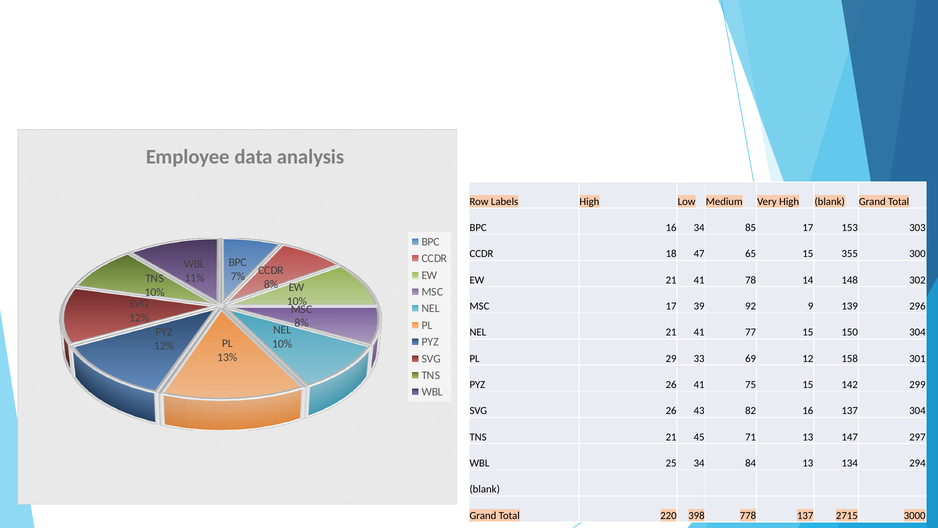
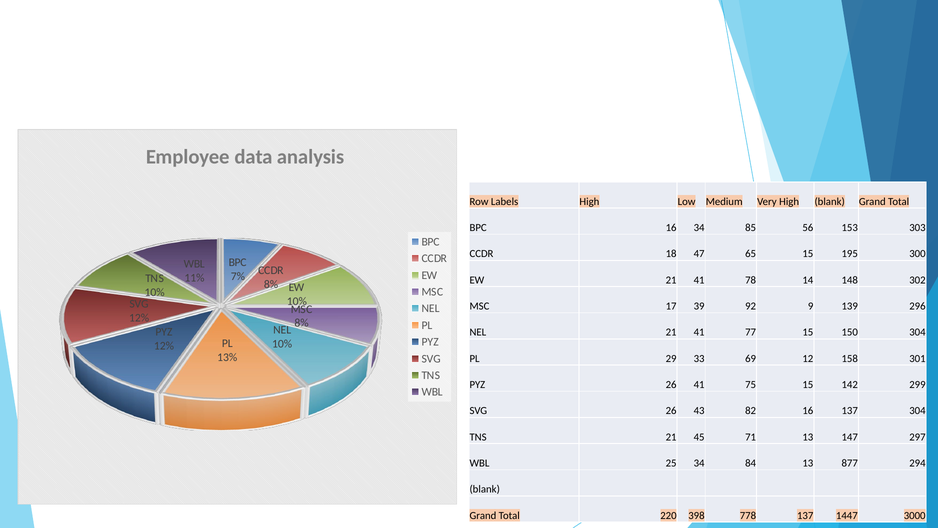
85 17: 17 -> 56
355: 355 -> 195
134: 134 -> 877
2715: 2715 -> 1447
